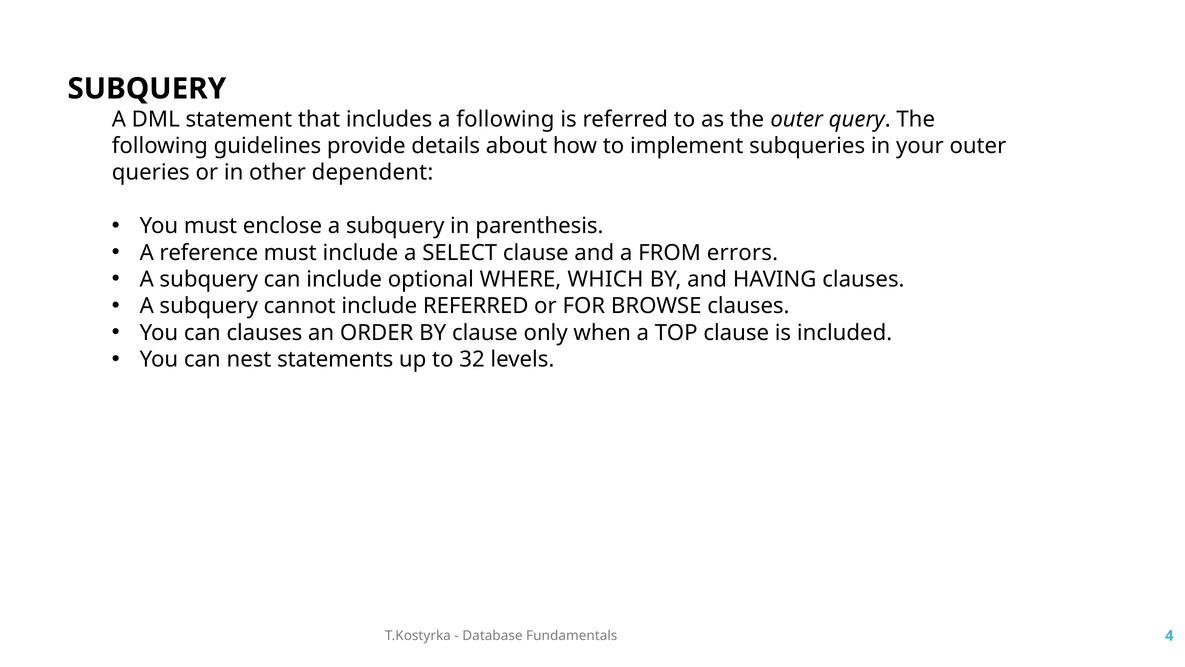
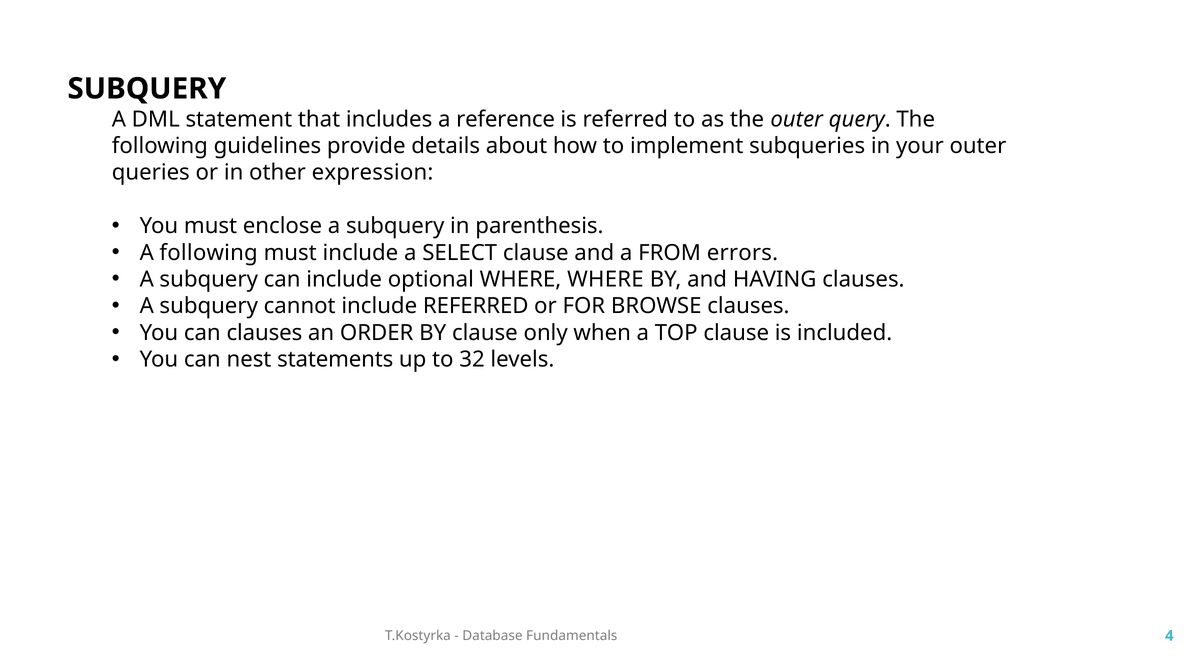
a following: following -> reference
dependent: dependent -> expression
A reference: reference -> following
WHERE WHICH: WHICH -> WHERE
